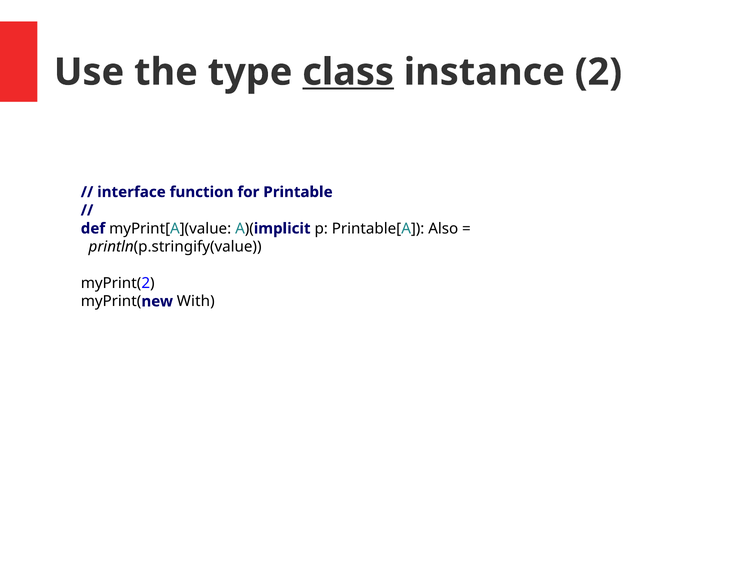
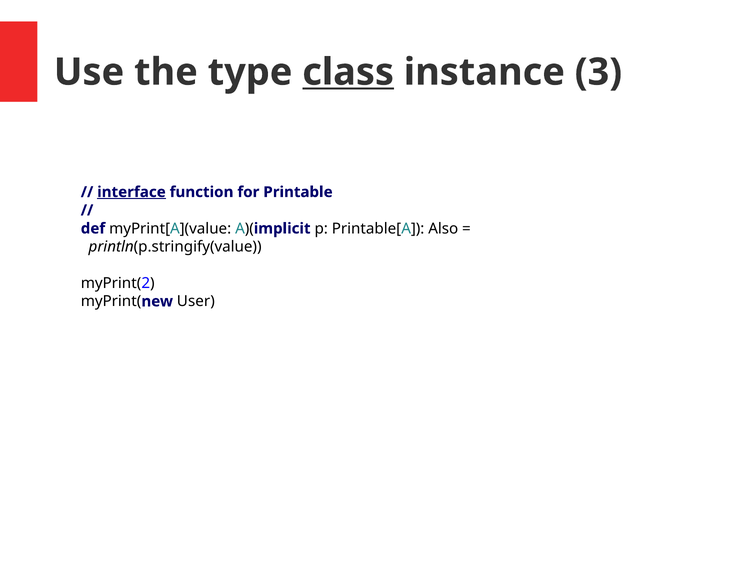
2: 2 -> 3
interface underline: none -> present
With: With -> User
